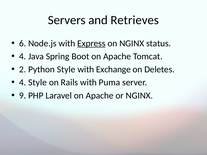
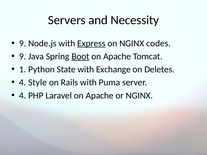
Retrieves: Retrieves -> Necessity
6 at (23, 43): 6 -> 9
status: status -> codes
4 at (23, 56): 4 -> 9
Boot underline: none -> present
2: 2 -> 1
Python Style: Style -> State
9 at (23, 96): 9 -> 4
